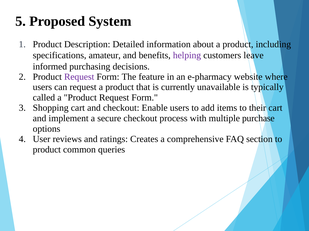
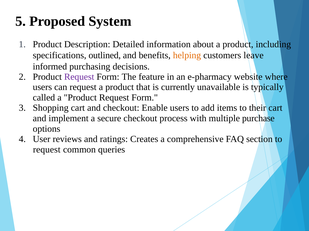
amateur: amateur -> outlined
helping colour: purple -> orange
product at (47, 150): product -> request
